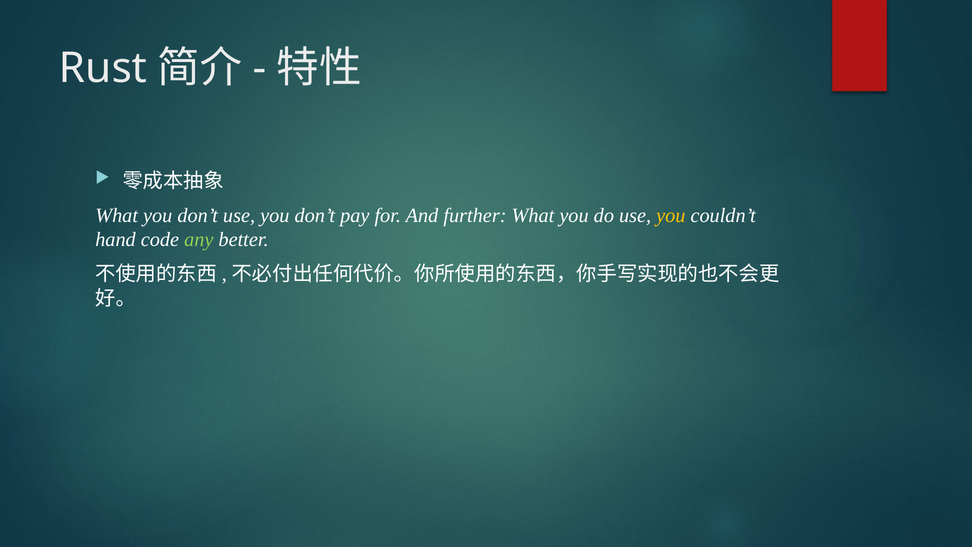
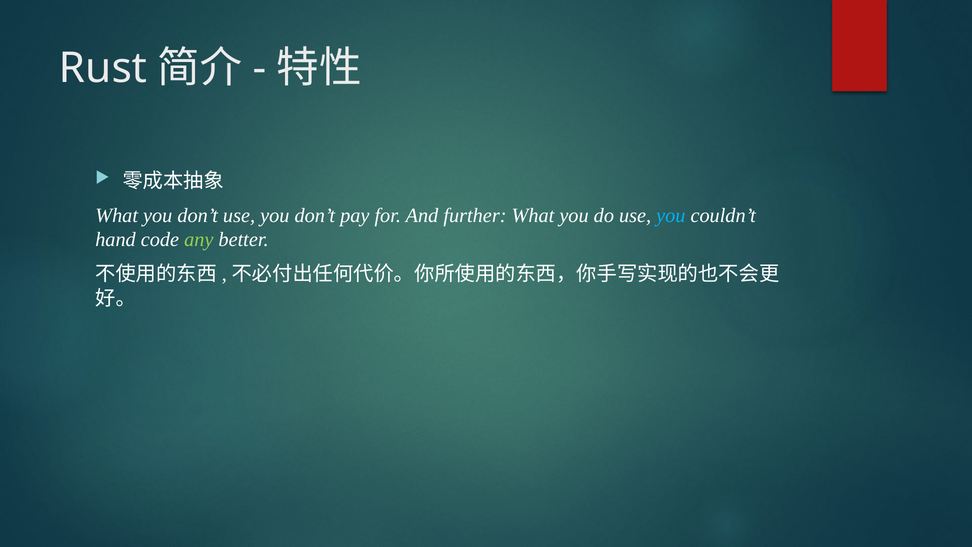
you at (671, 215) colour: yellow -> light blue
